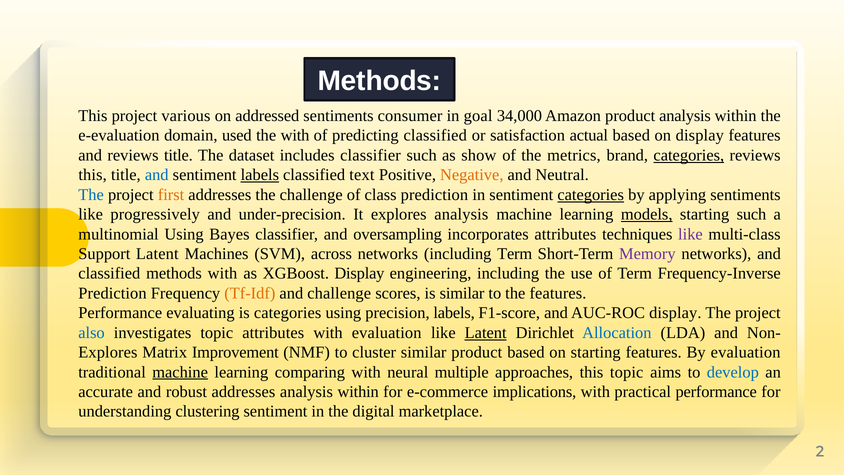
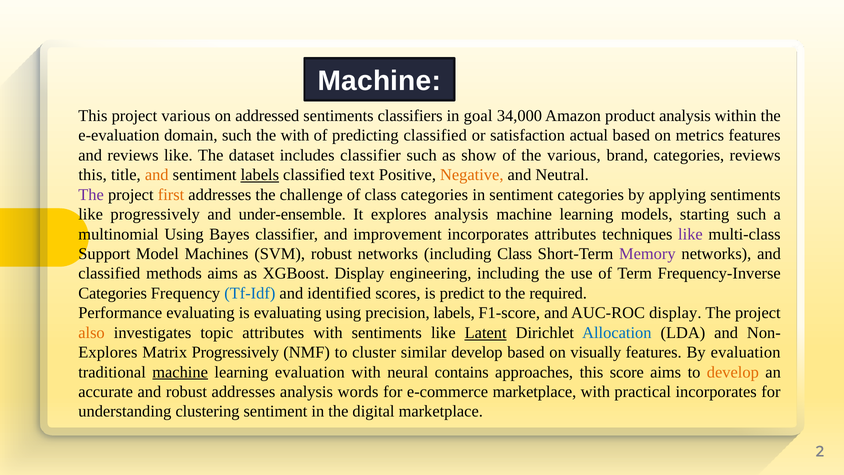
Methods at (380, 81): Methods -> Machine
consumer: consumer -> classifiers
domain used: used -> such
on display: display -> metrics
reviews title: title -> like
the metrics: metrics -> various
categories at (689, 155) underline: present -> none
and at (157, 175) colour: blue -> orange
The at (91, 195) colour: blue -> purple
class prediction: prediction -> categories
categories at (591, 195) underline: present -> none
under-precision: under-precision -> under-ensemble
models underline: present -> none
oversampling: oversampling -> improvement
Support Latent: Latent -> Model
SVM across: across -> robust
including Term: Term -> Class
methods with: with -> aims
Prediction at (112, 293): Prediction -> Categories
Tf-Idf colour: orange -> blue
and challenge: challenge -> identified
is similar: similar -> predict
the features: features -> required
is categories: categories -> evaluating
also colour: blue -> orange
with evaluation: evaluation -> sentiments
Matrix Improvement: Improvement -> Progressively
similar product: product -> develop
on starting: starting -> visually
learning comparing: comparing -> evaluation
multiple: multiple -> contains
this topic: topic -> score
develop at (733, 372) colour: blue -> orange
within at (358, 392): within -> words
e-commerce implications: implications -> marketplace
practical performance: performance -> incorporates
